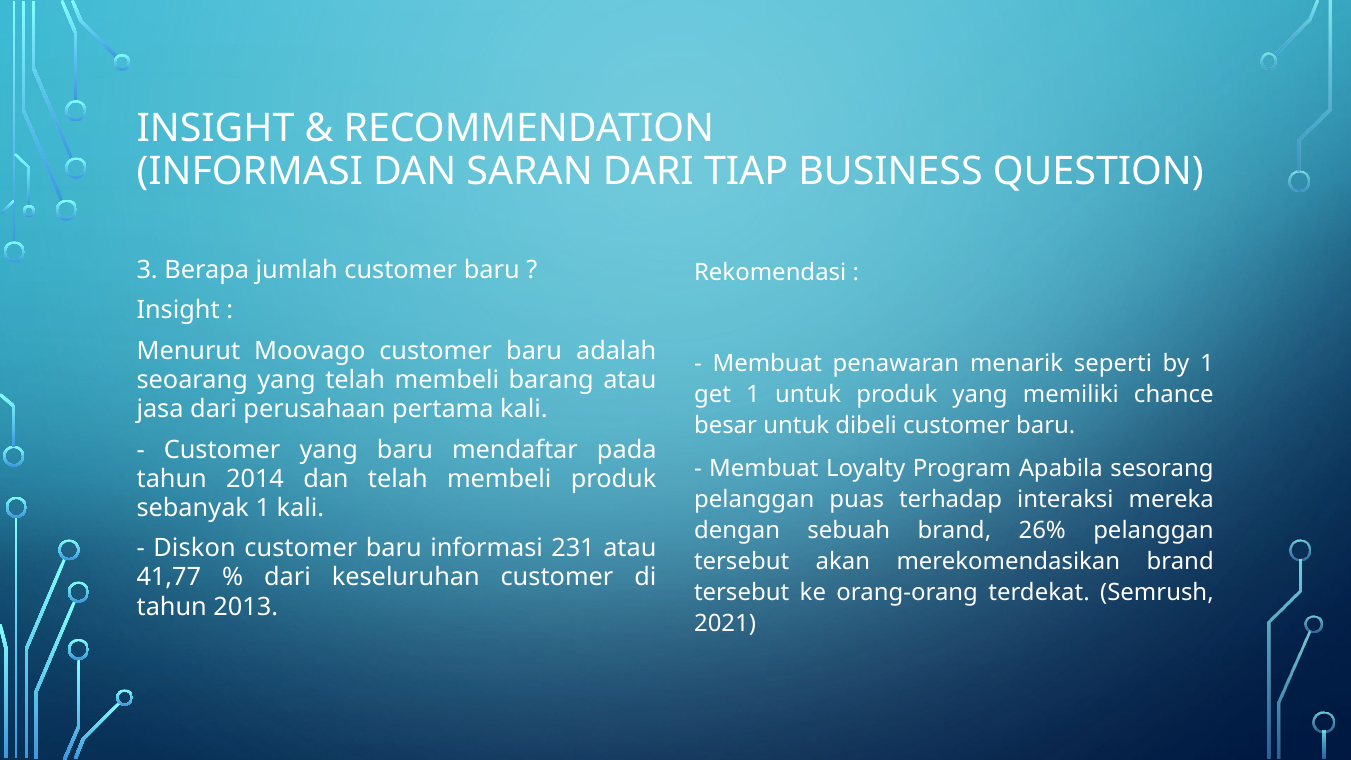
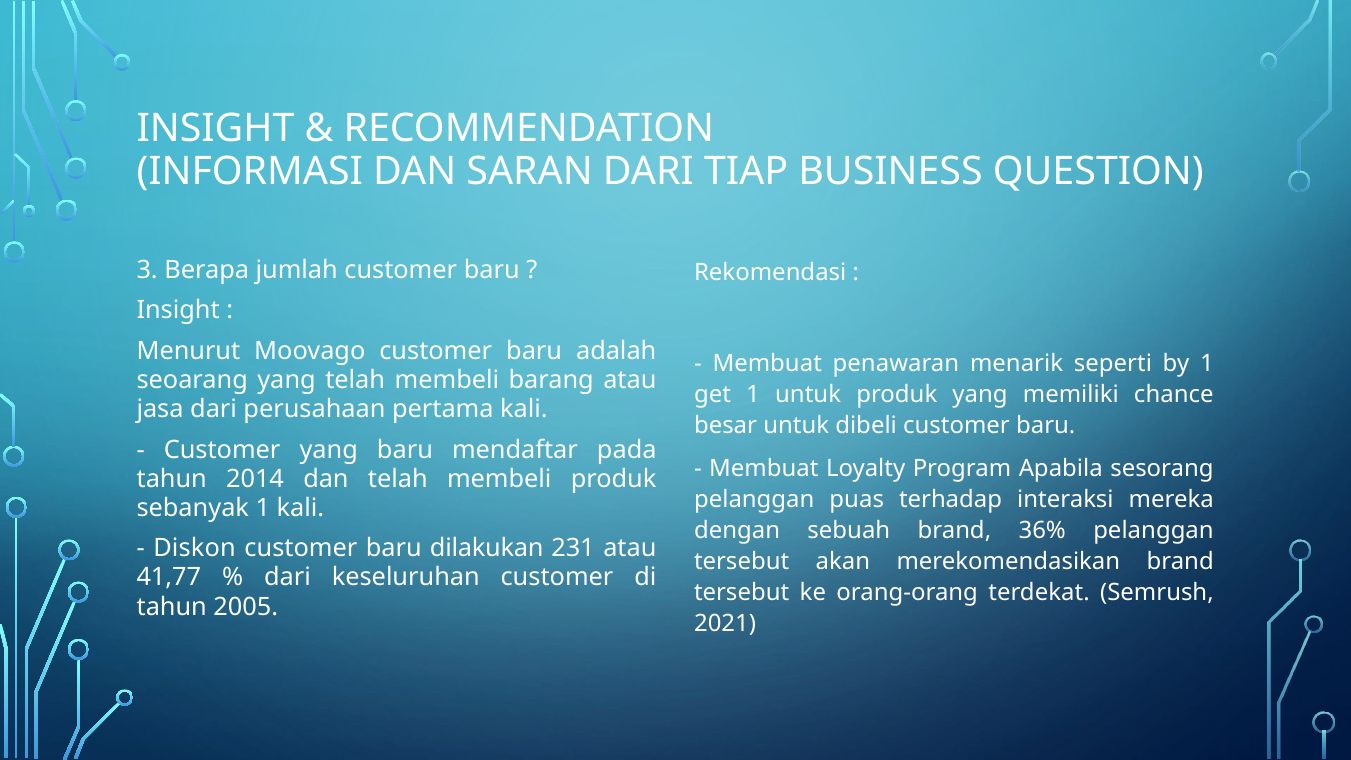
26%: 26% -> 36%
baru informasi: informasi -> dilakukan
2013: 2013 -> 2005
